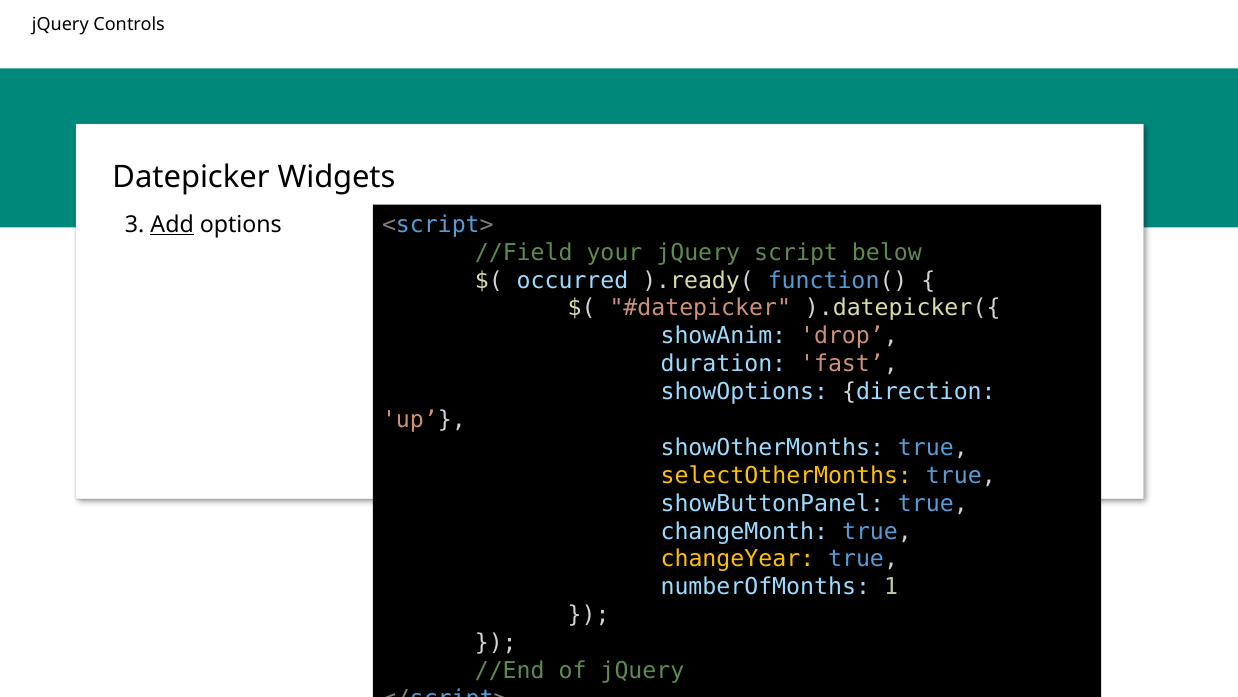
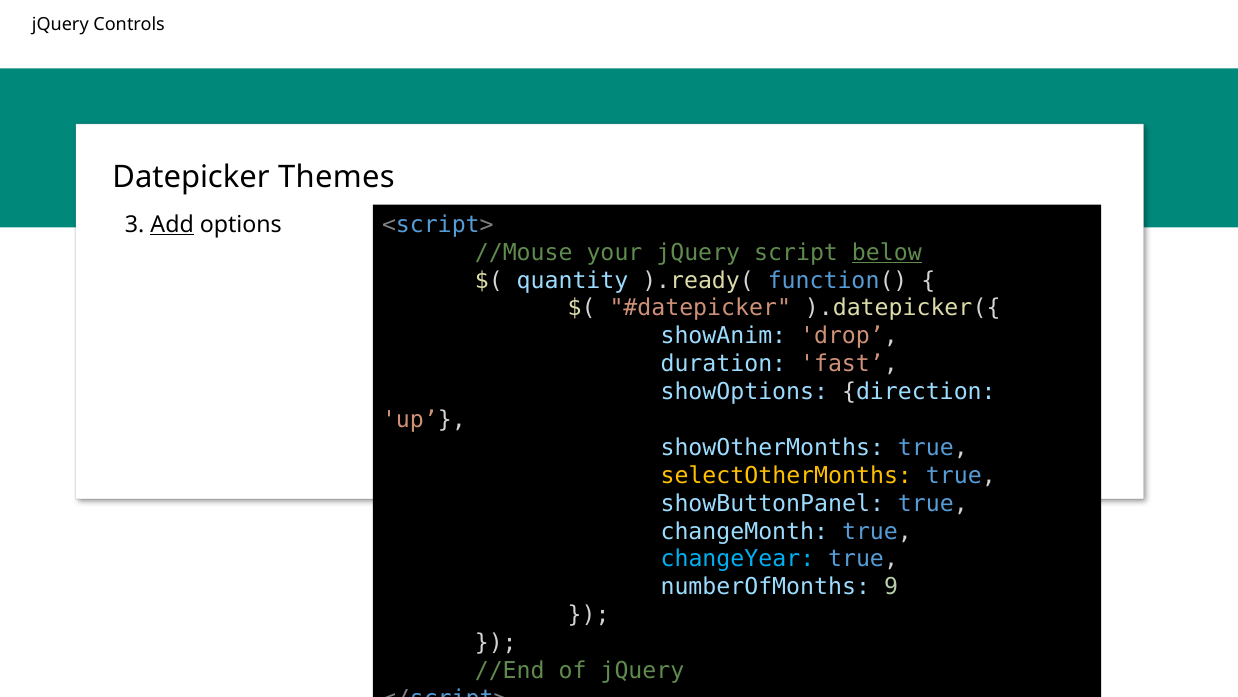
Widgets: Widgets -> Themes
//Field: //Field -> //Mouse
below underline: none -> present
occurred: occurred -> quantity
changeYear colour: yellow -> light blue
1: 1 -> 9
